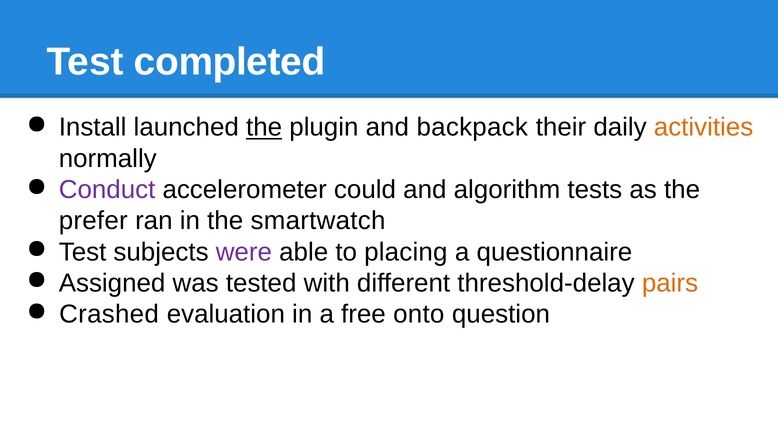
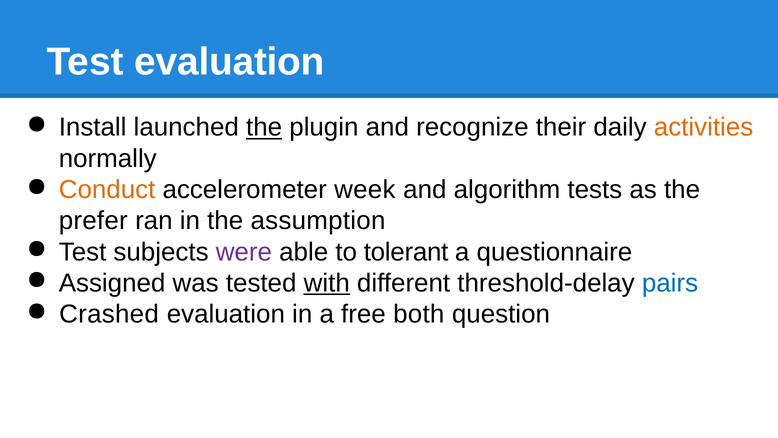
Test completed: completed -> evaluation
backpack: backpack -> recognize
Conduct colour: purple -> orange
could: could -> week
smartwatch: smartwatch -> assumption
placing: placing -> tolerant
with underline: none -> present
pairs colour: orange -> blue
onto: onto -> both
